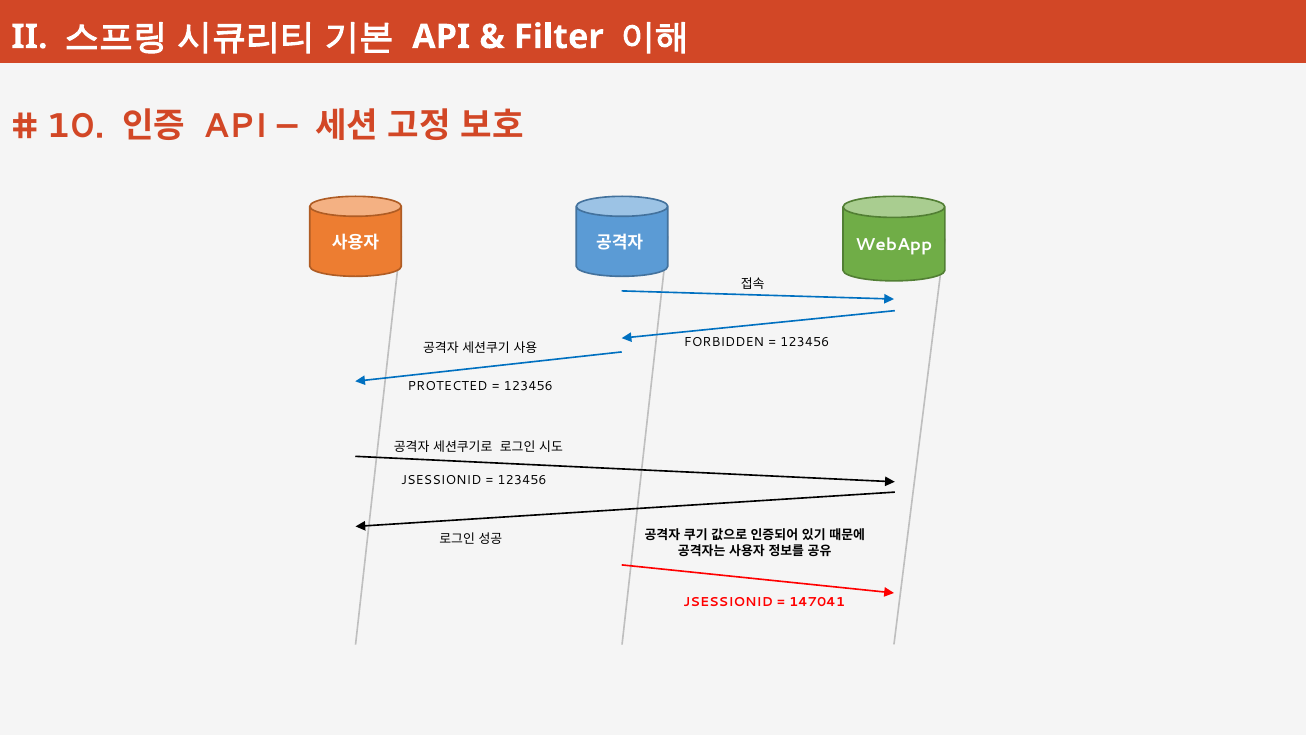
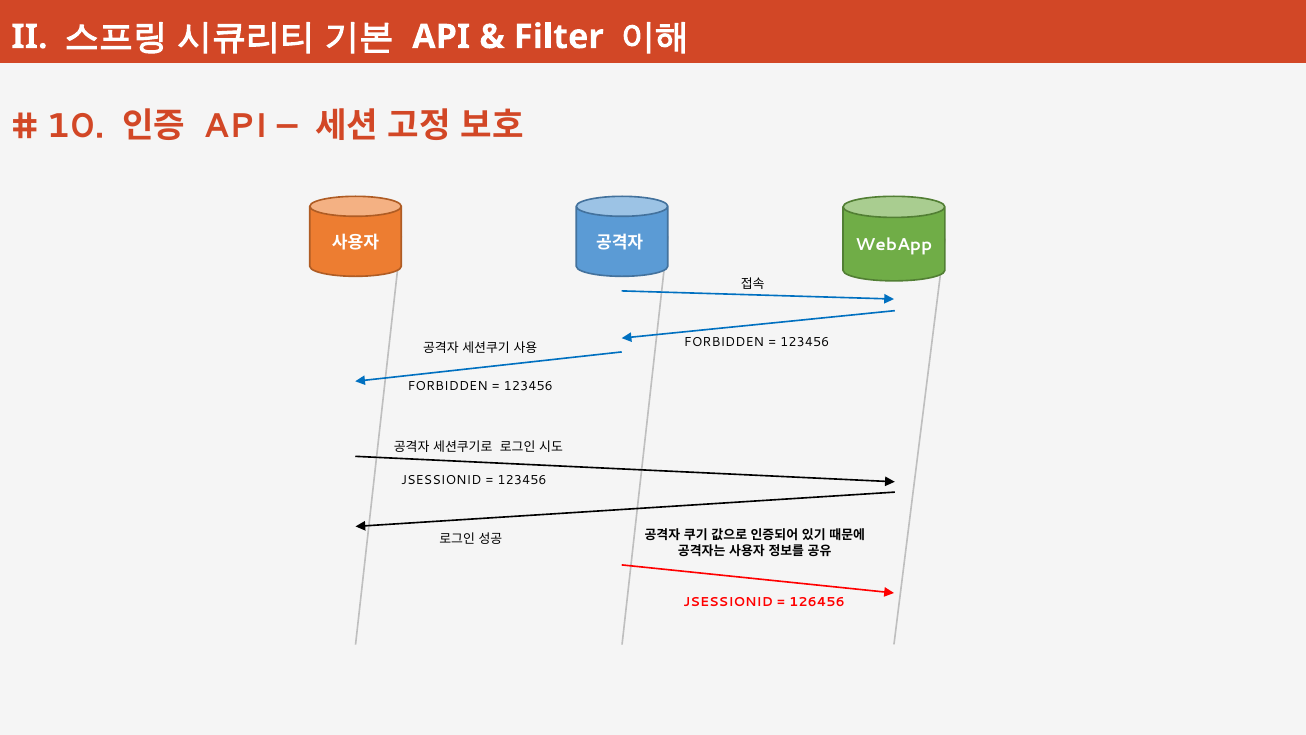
PROTECTED at (448, 386): PROTECTED -> FORBIDDEN
147041: 147041 -> 126456
